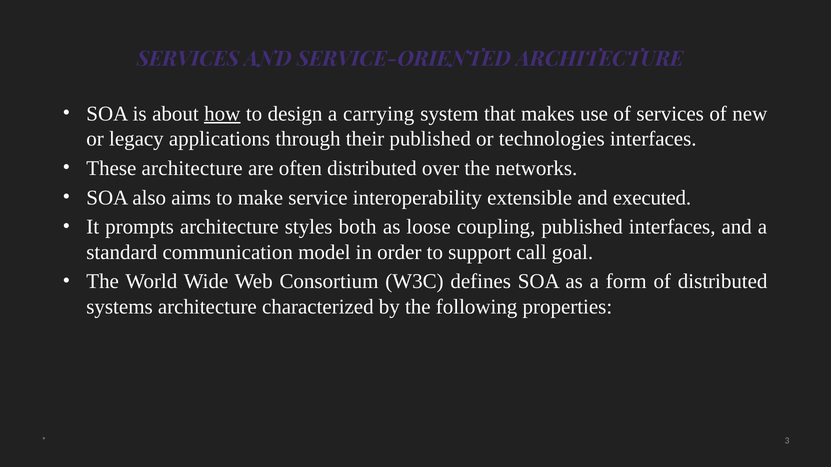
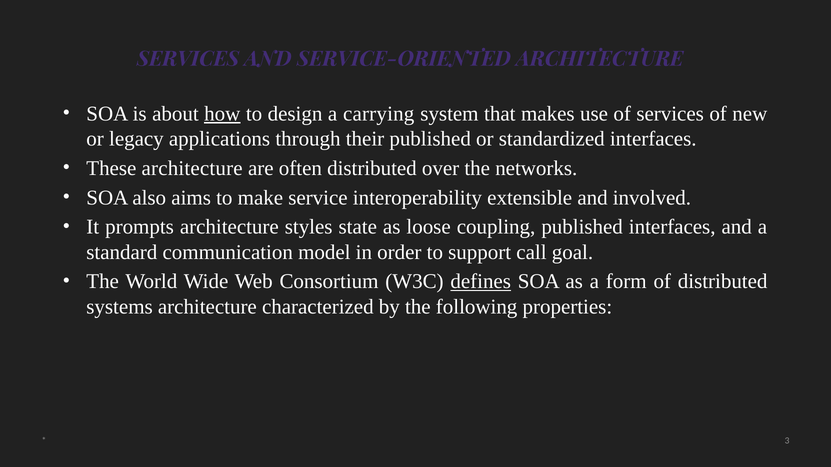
technologies: technologies -> standardized
executed: executed -> involved
both: both -> state
defines underline: none -> present
